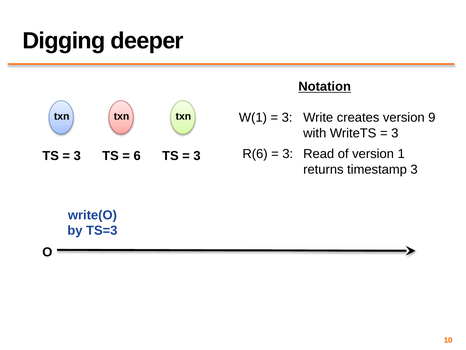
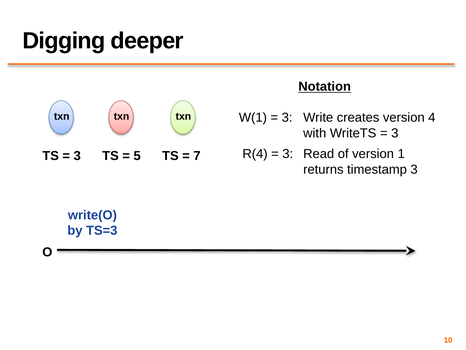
9: 9 -> 4
R(6: R(6 -> R(4
6: 6 -> 5
3 at (197, 156): 3 -> 7
